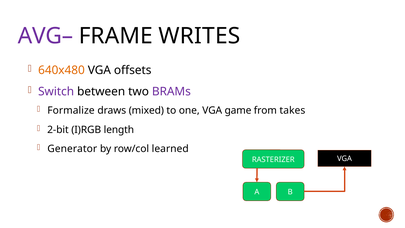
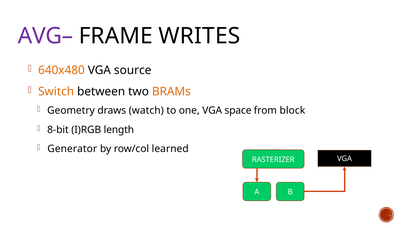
offsets: offsets -> source
Switch colour: purple -> orange
BRAMs colour: purple -> orange
Formalize: Formalize -> Geometry
mixed: mixed -> watch
game: game -> space
takes: takes -> block
2-bit: 2-bit -> 8-bit
